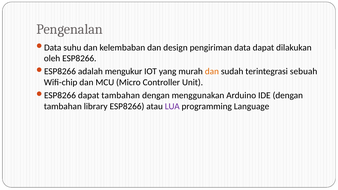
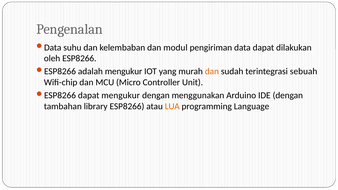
design: design -> modul
dapat tambahan: tambahan -> mengukur
LUA colour: purple -> orange
